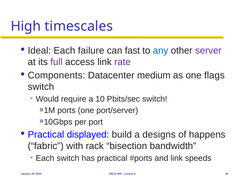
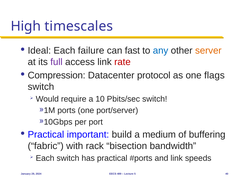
server colour: purple -> orange
rate colour: purple -> red
Components: Components -> Compression
medium: medium -> protocol
displayed: displayed -> important
designs: designs -> medium
happens: happens -> buffering
